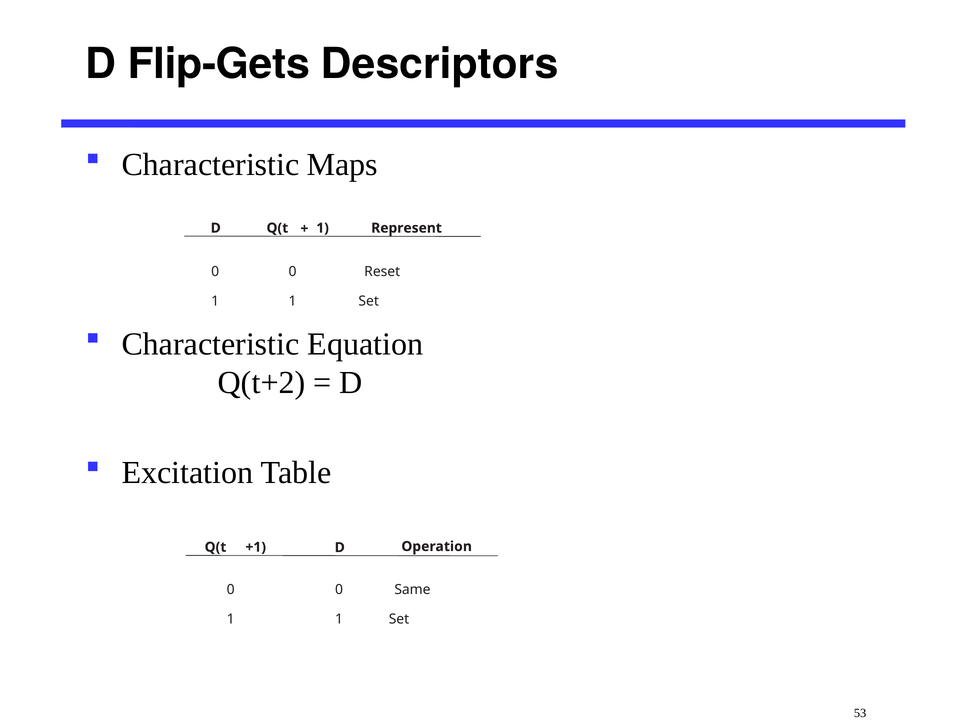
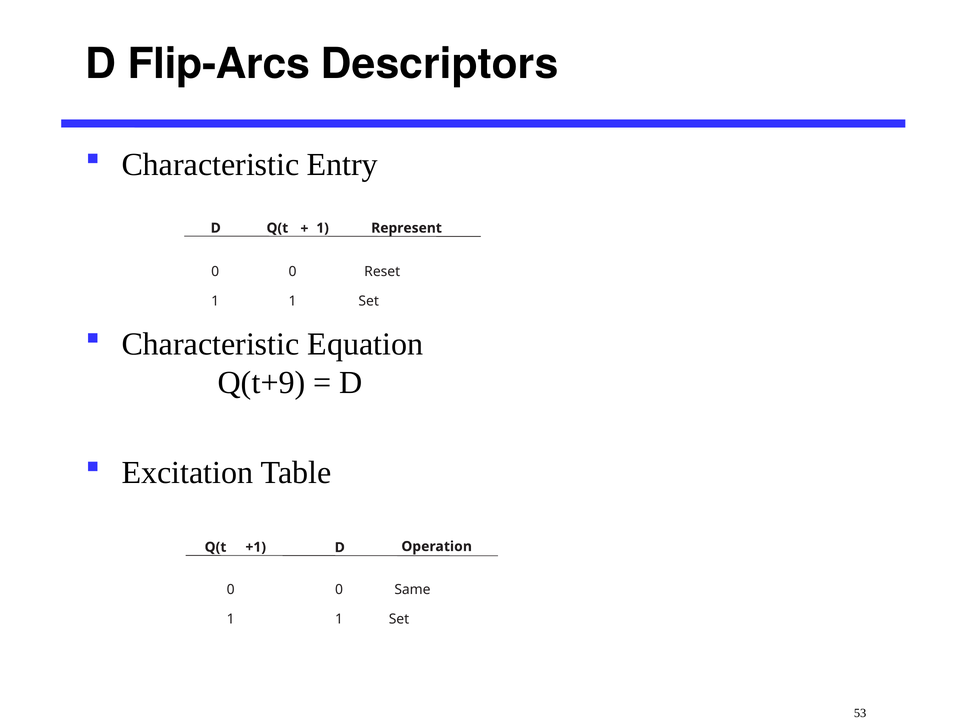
Flip-Gets: Flip-Gets -> Flip-Arcs
Maps: Maps -> Entry
Q(t+2: Q(t+2 -> Q(t+9
